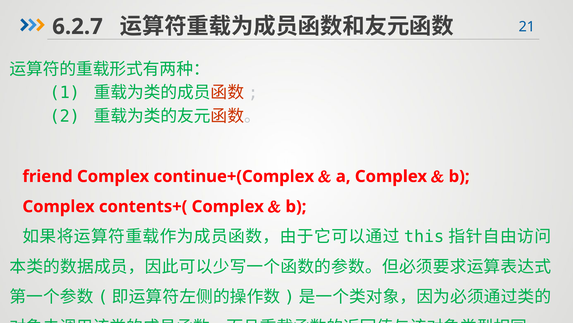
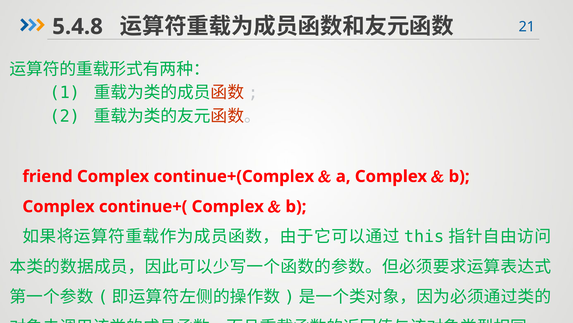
6.2.7: 6.2.7 -> 5.4.8
contents+(: contents+( -> continue+(
